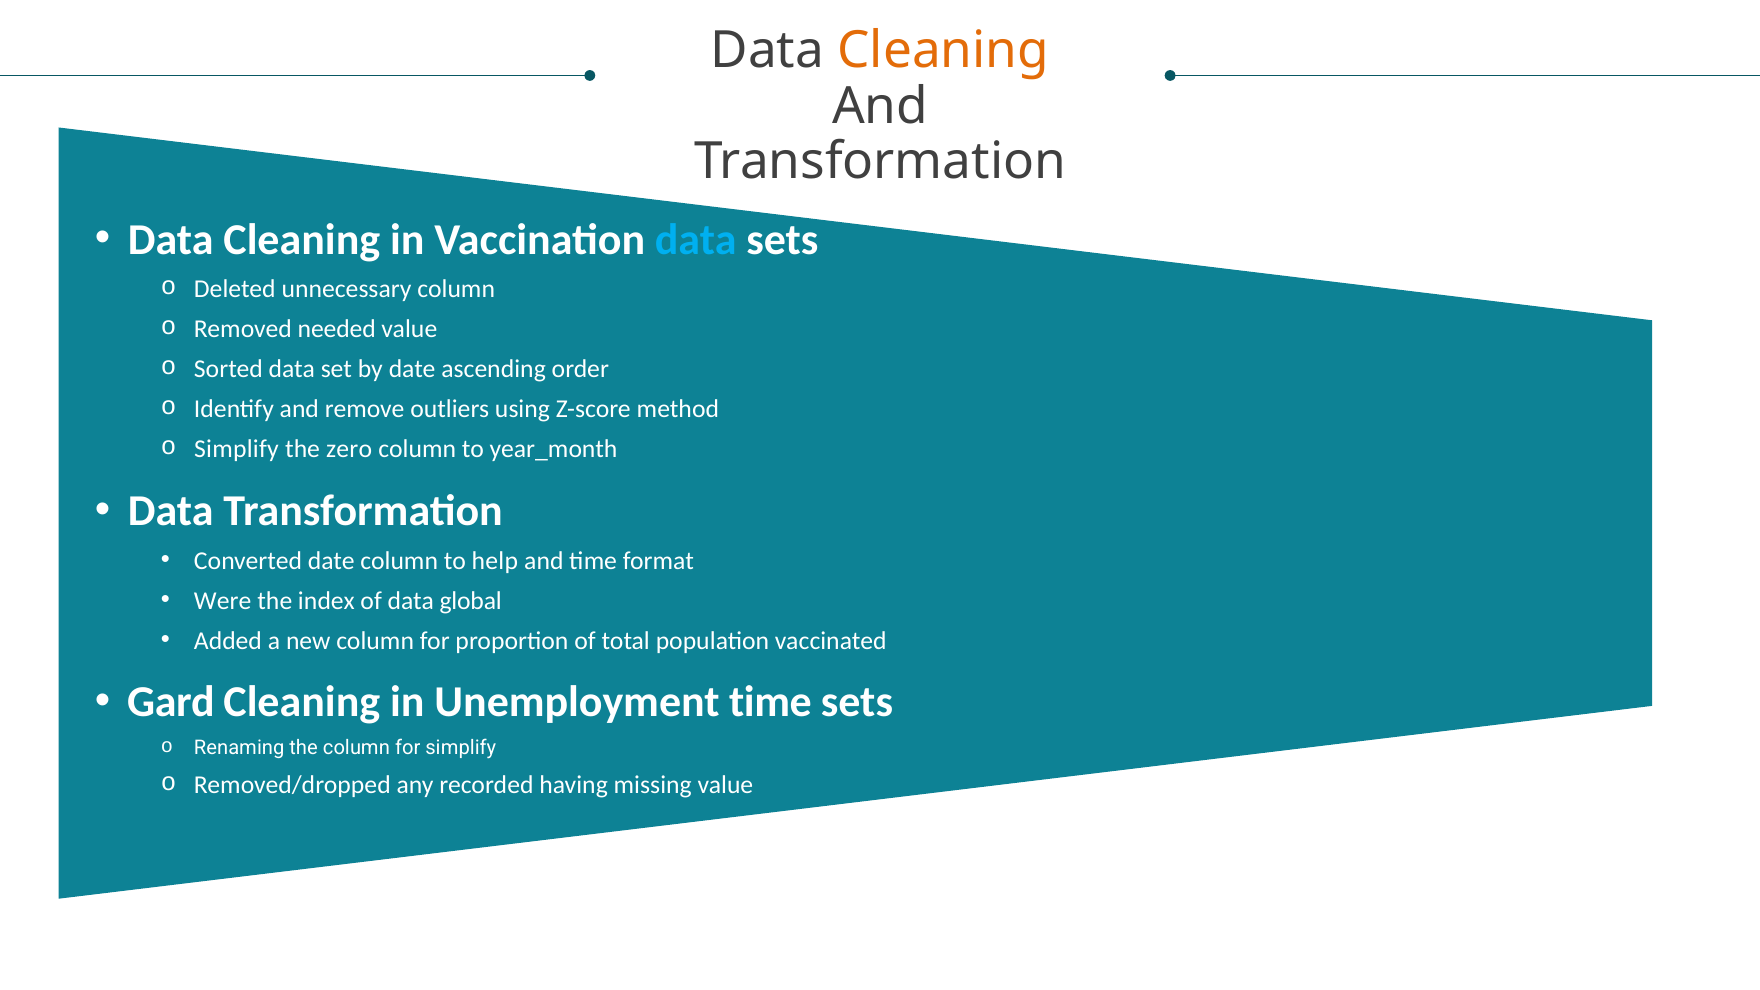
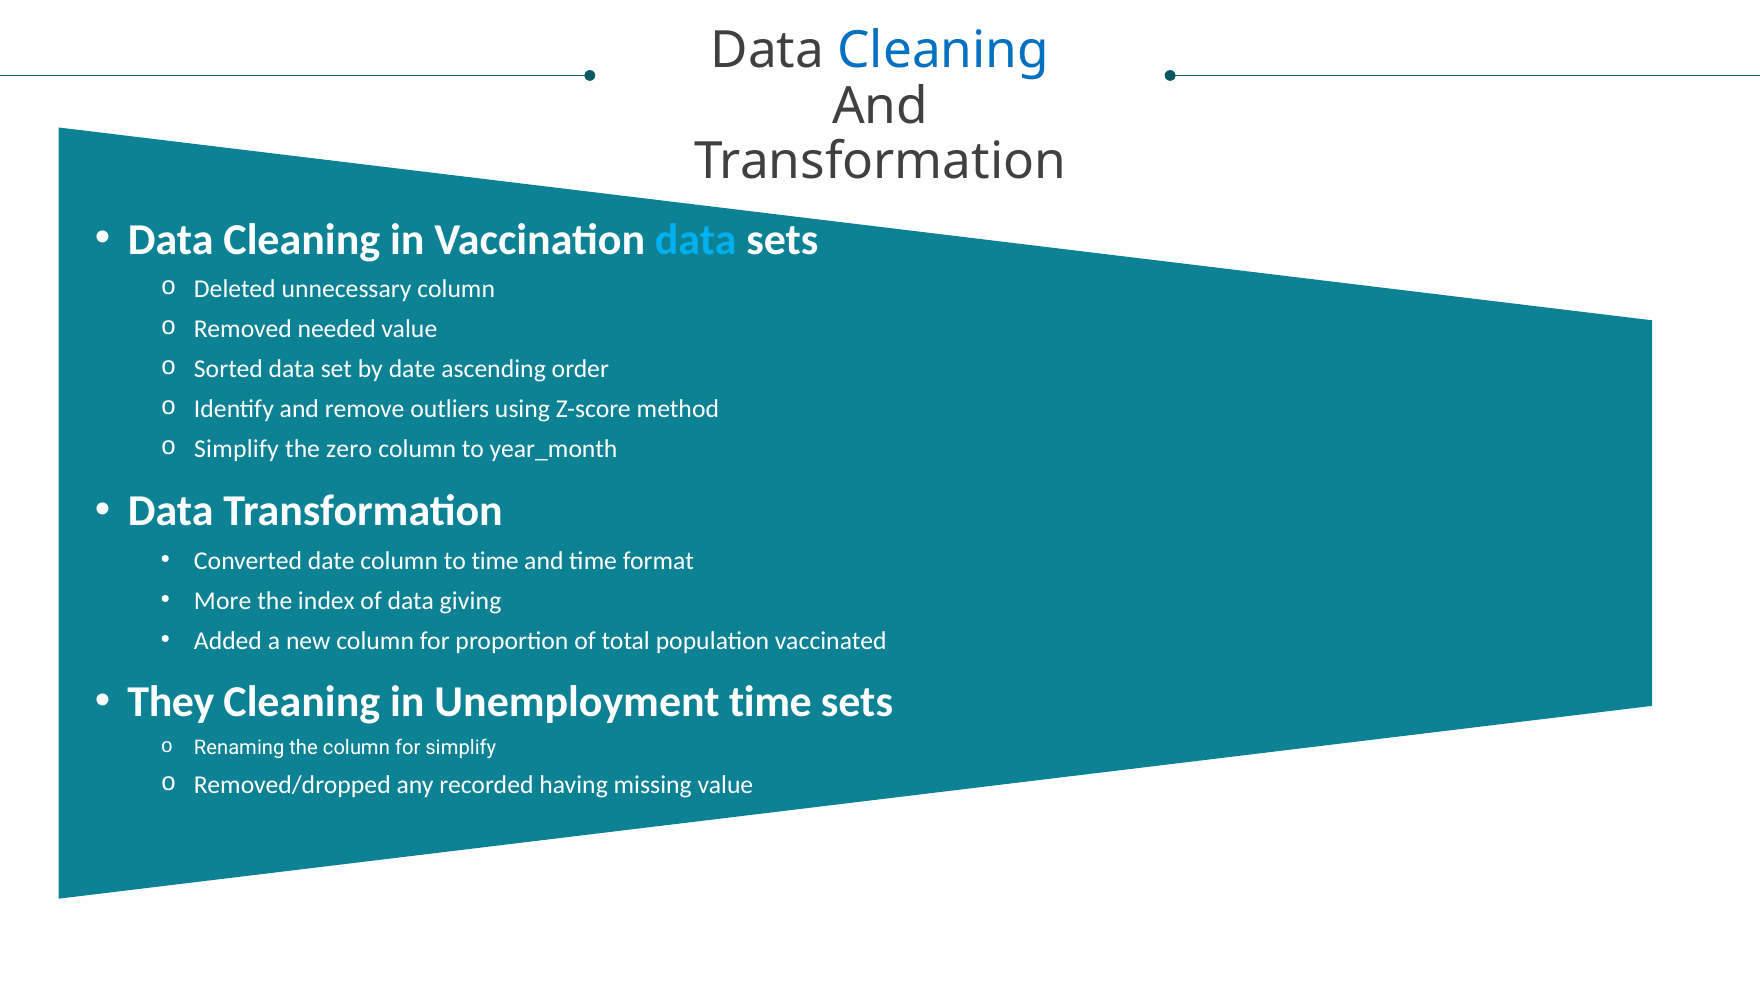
Cleaning at (943, 51) colour: orange -> blue
to help: help -> time
Were: Were -> More
global: global -> giving
Gard: Gard -> They
